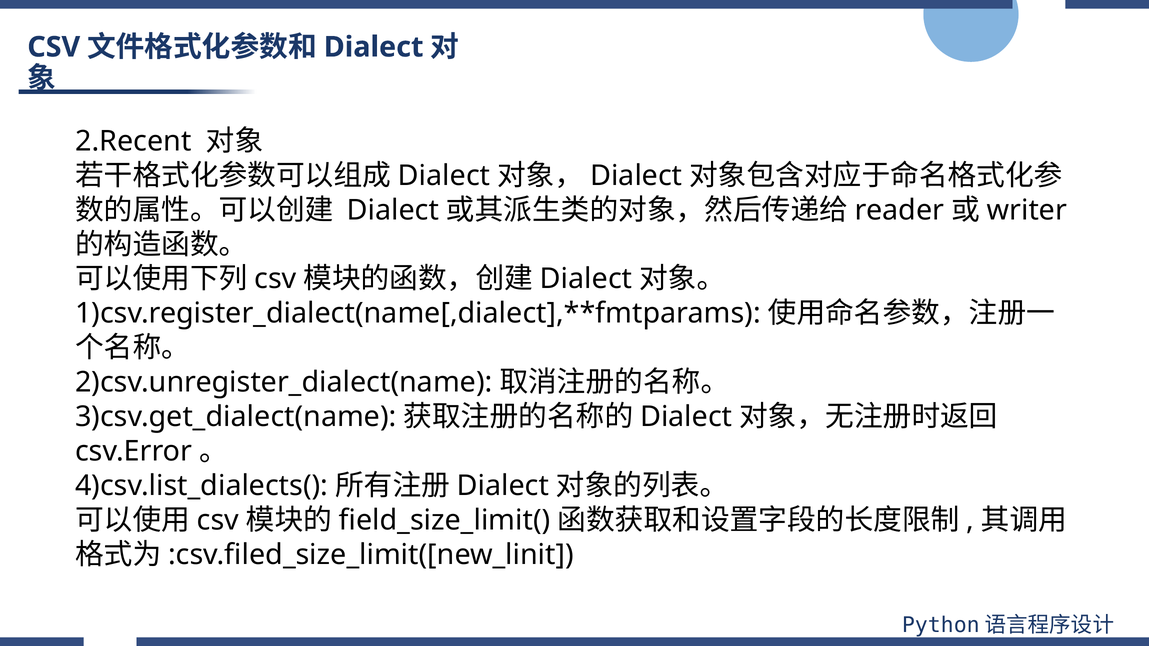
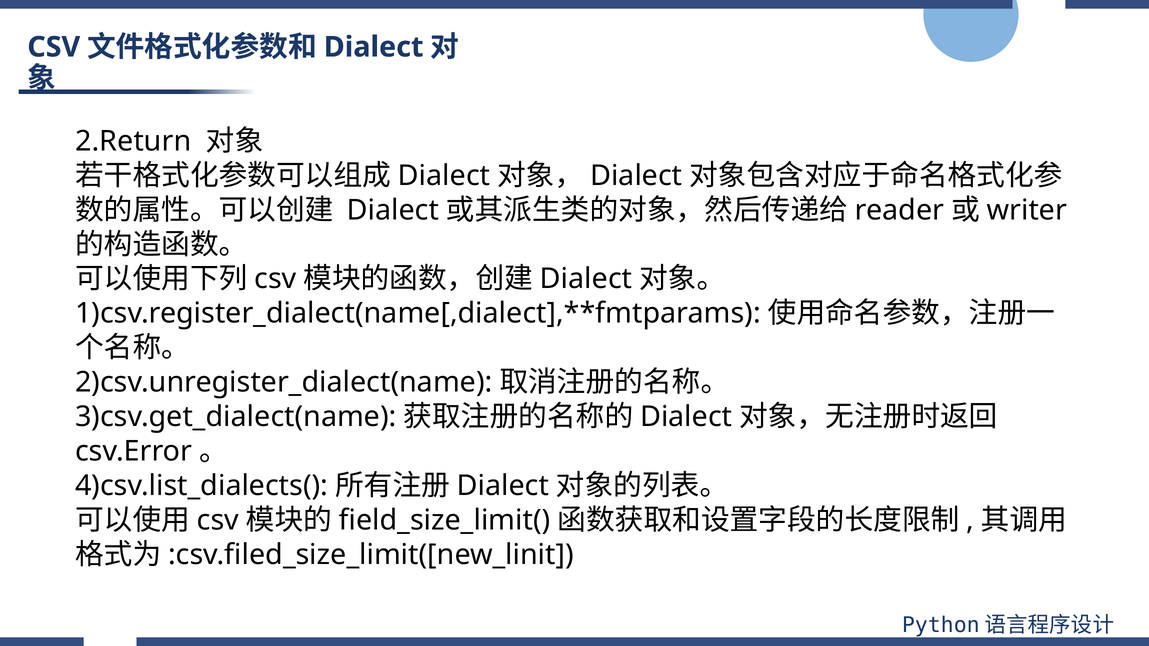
2.Recent: 2.Recent -> 2.Return
